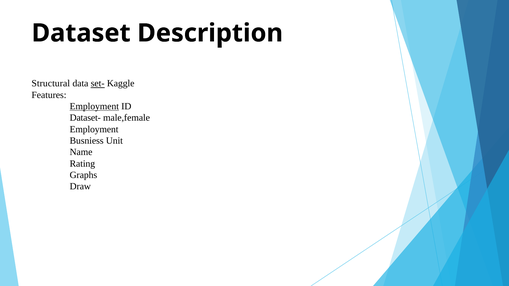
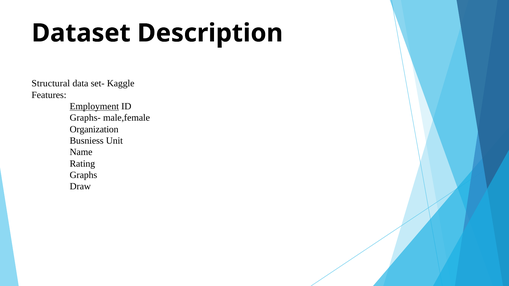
set- underline: present -> none
Dataset-: Dataset- -> Graphs-
Employment at (94, 129): Employment -> Organization
